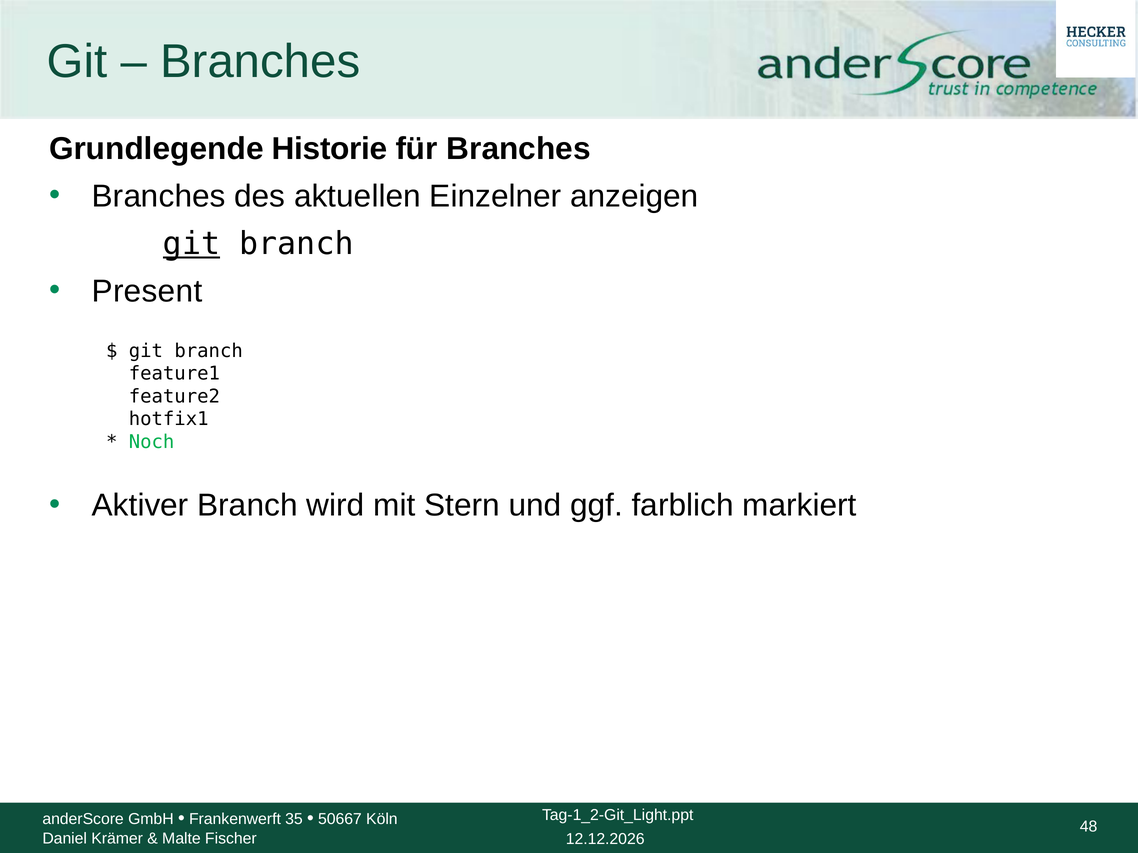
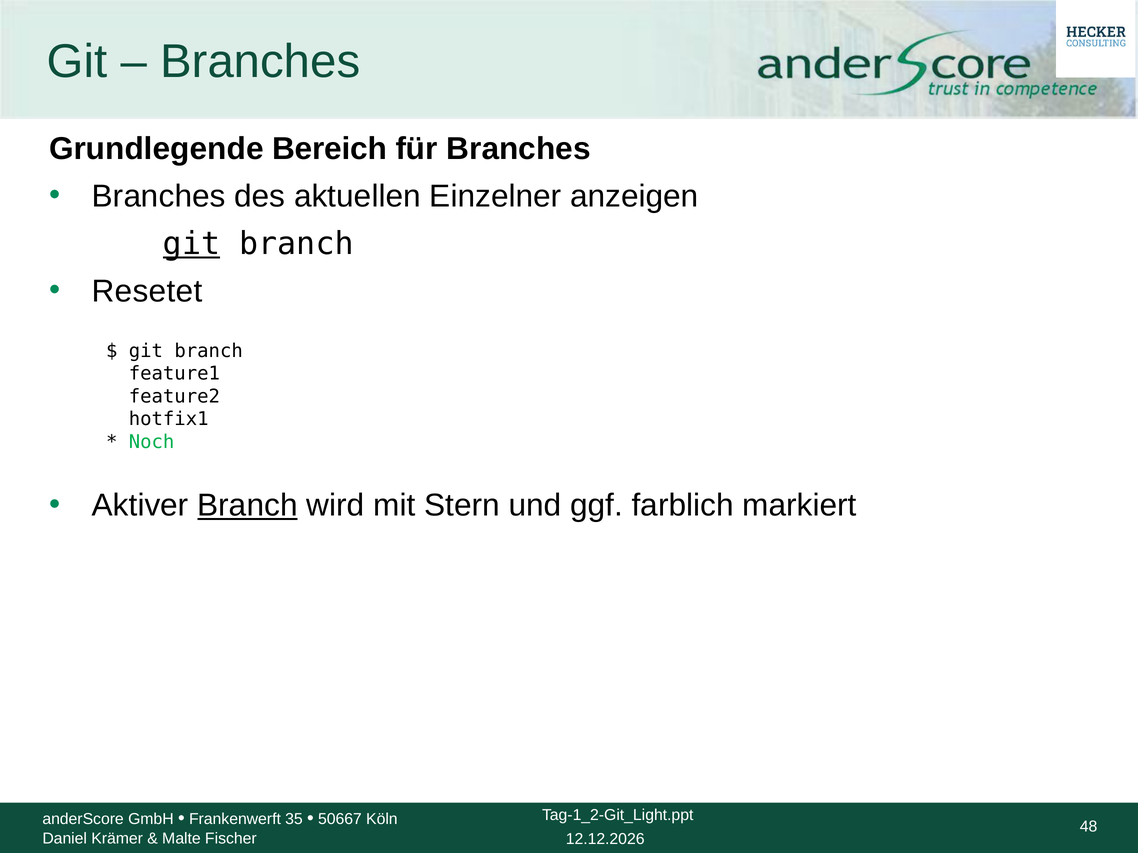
Historie: Historie -> Bereich
Present: Present -> Resetet
Branch at (247, 506) underline: none -> present
